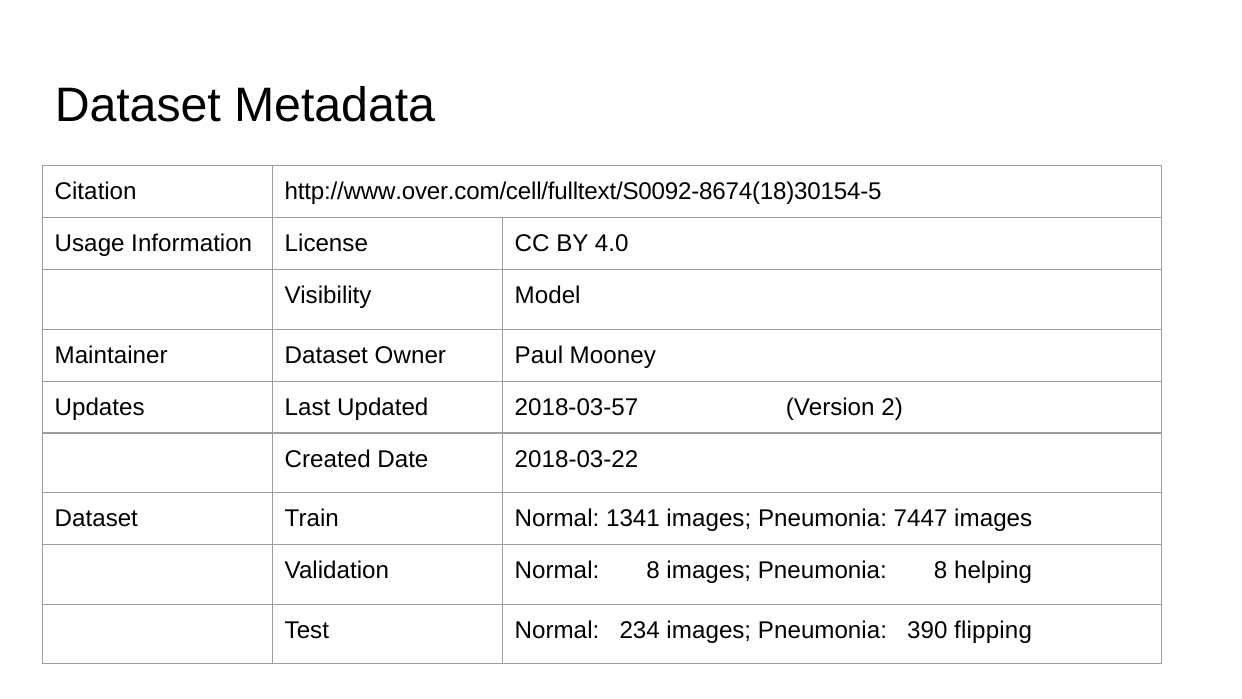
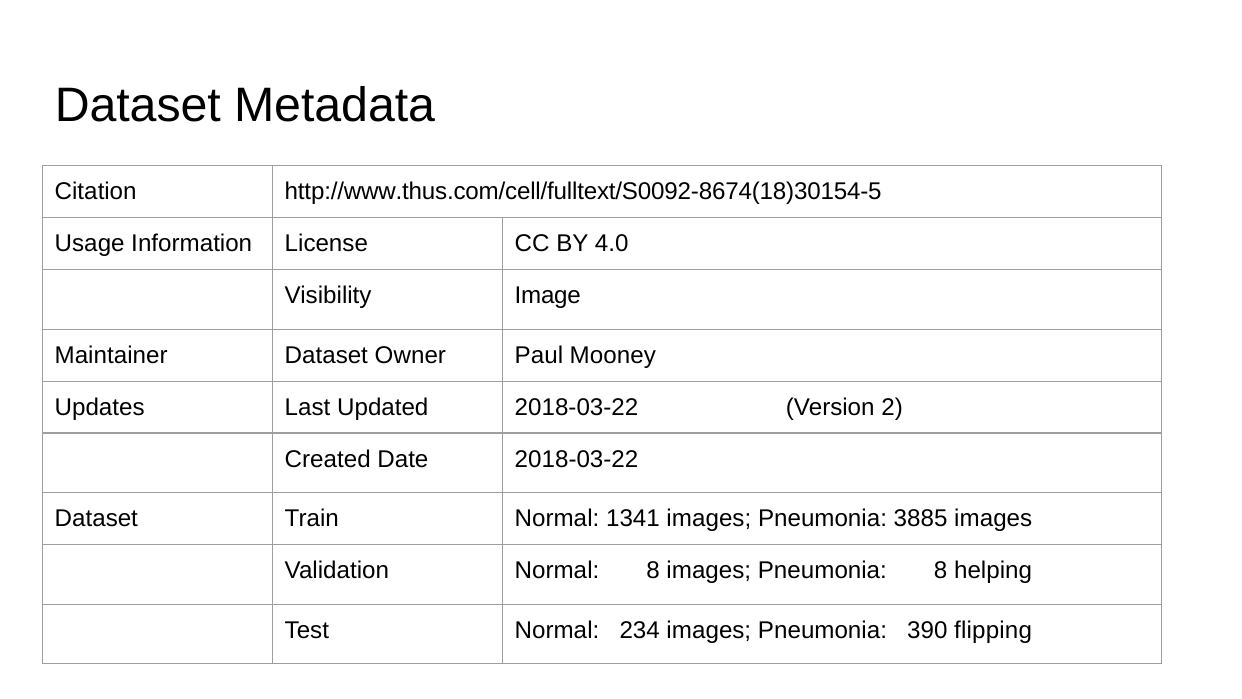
http://www.over.com/cell/fulltext/S0092-8674(18)30154-5: http://www.over.com/cell/fulltext/S0092-8674(18)30154-5 -> http://www.thus.com/cell/fulltext/S0092-8674(18)30154-5
Model: Model -> Image
Updated 2018-03-57: 2018-03-57 -> 2018-03-22
7447: 7447 -> 3885
